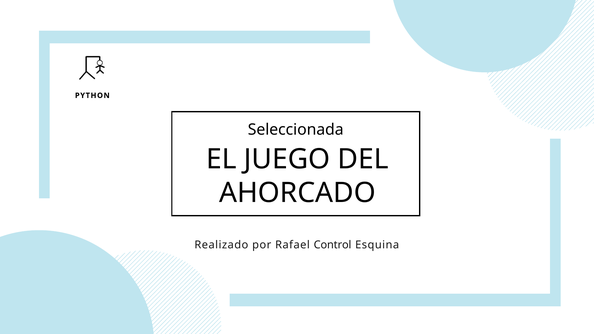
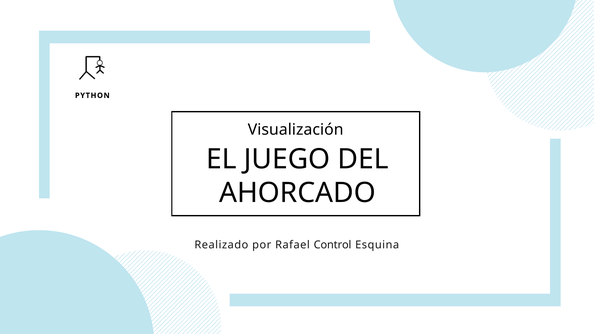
Seleccionada: Seleccionada -> Visualización
